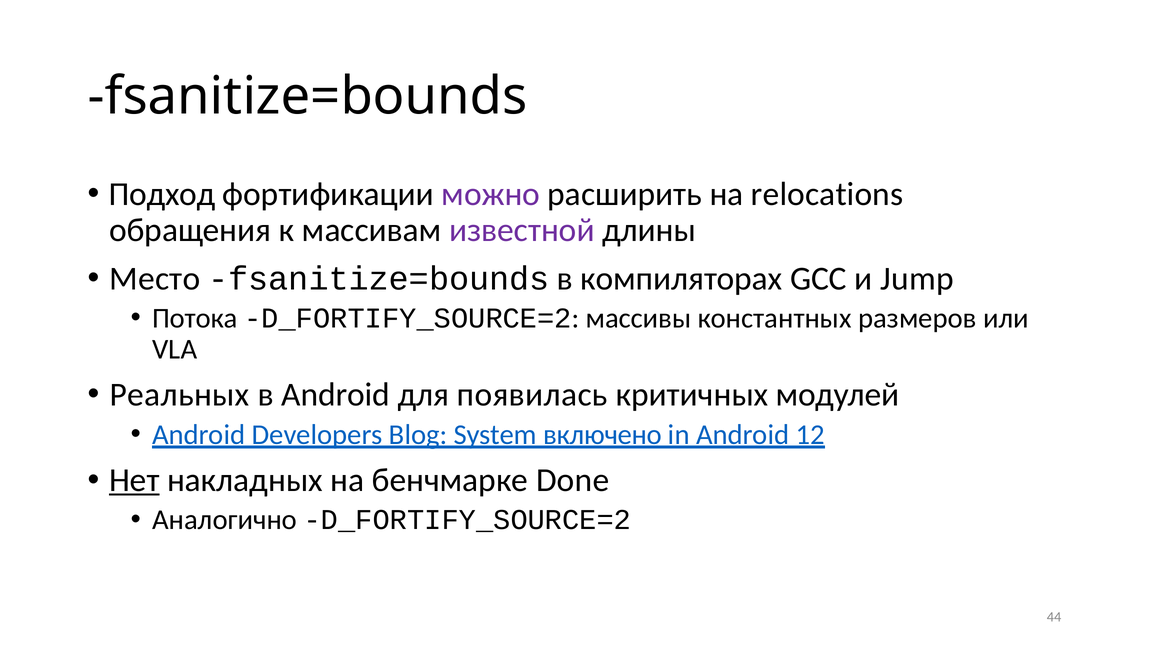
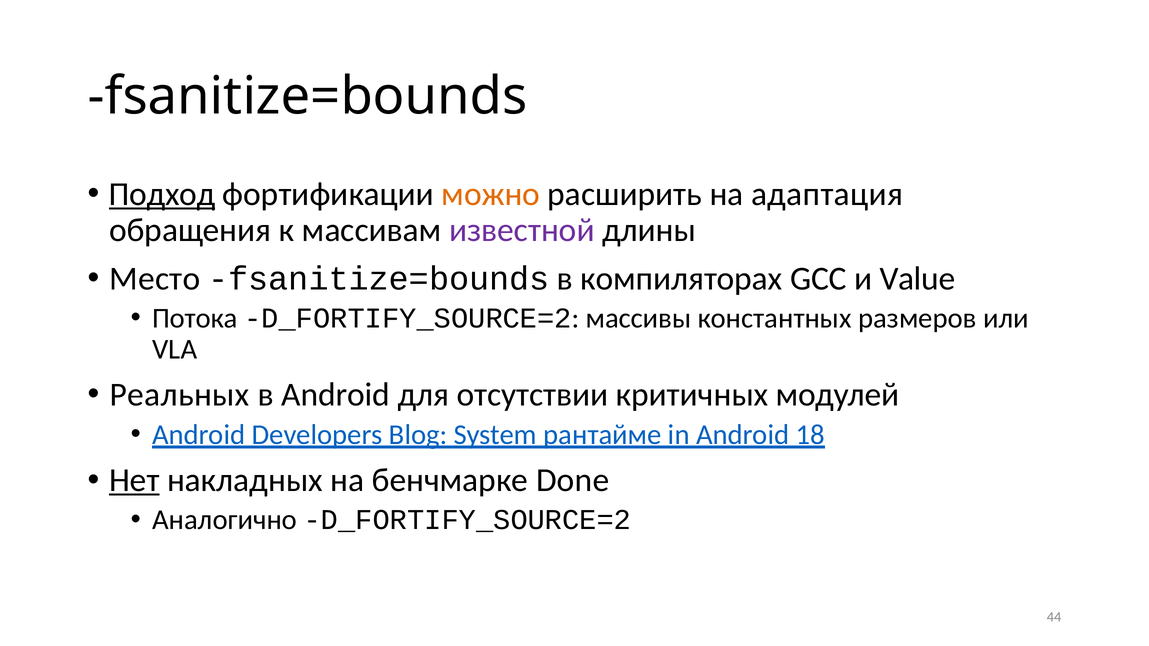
Подход underline: none -> present
можно colour: purple -> orange
relocations: relocations -> адаптация
Jump: Jump -> Value
появилась: появилась -> отсутствии
включено: включено -> рантайме
12: 12 -> 18
